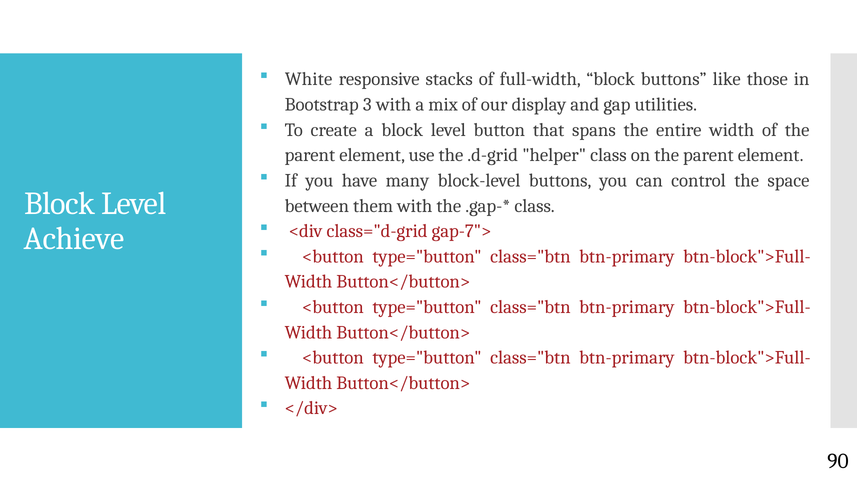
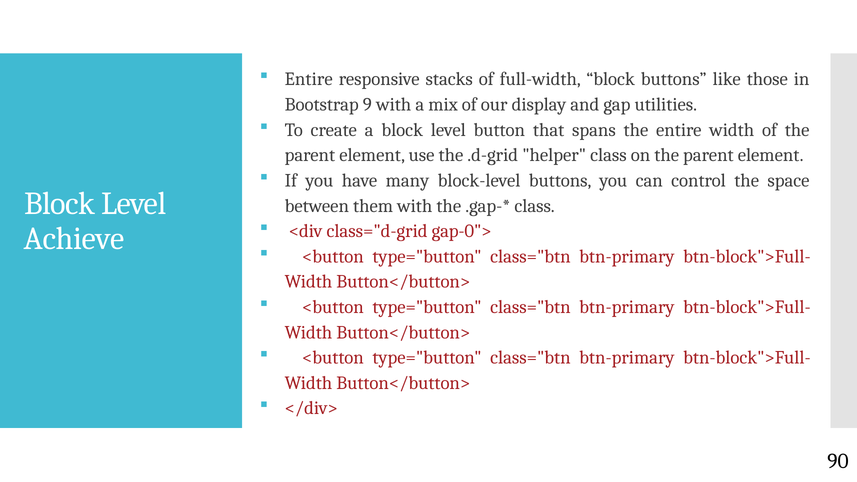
White at (309, 79): White -> Entire
3: 3 -> 9
gap-7">: gap-7"> -> gap-0">
